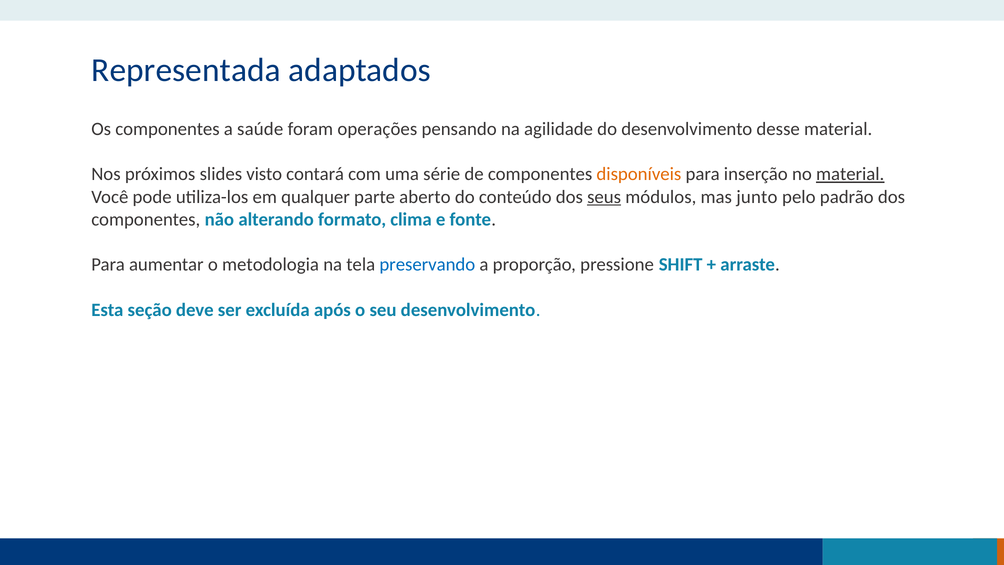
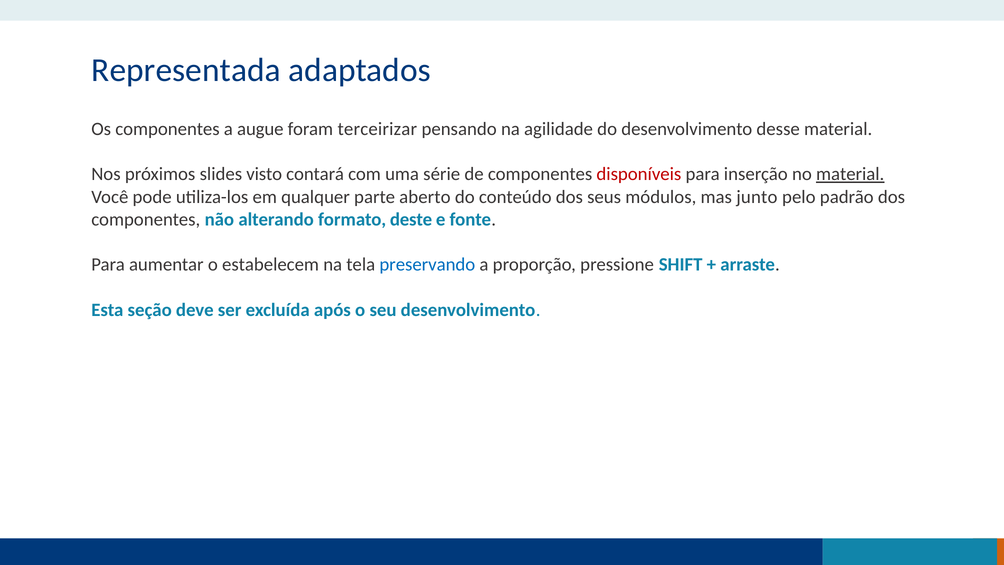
saúde: saúde -> augue
operações: operações -> terceirizar
disponíveis colour: orange -> red
seus underline: present -> none
clima: clima -> deste
metodologia: metodologia -> estabelecem
